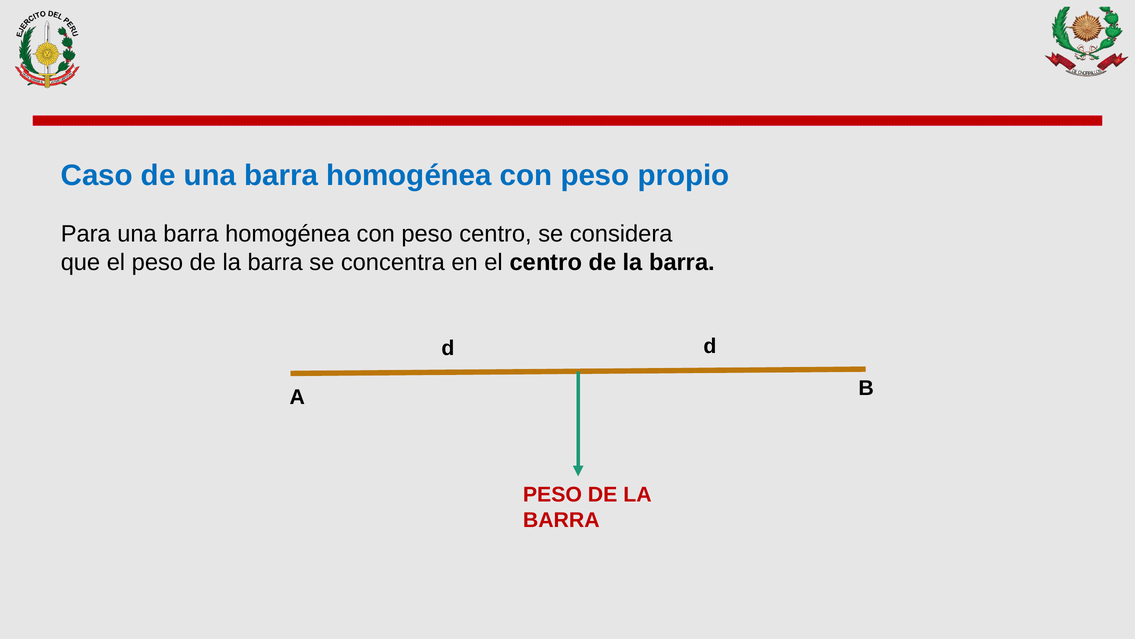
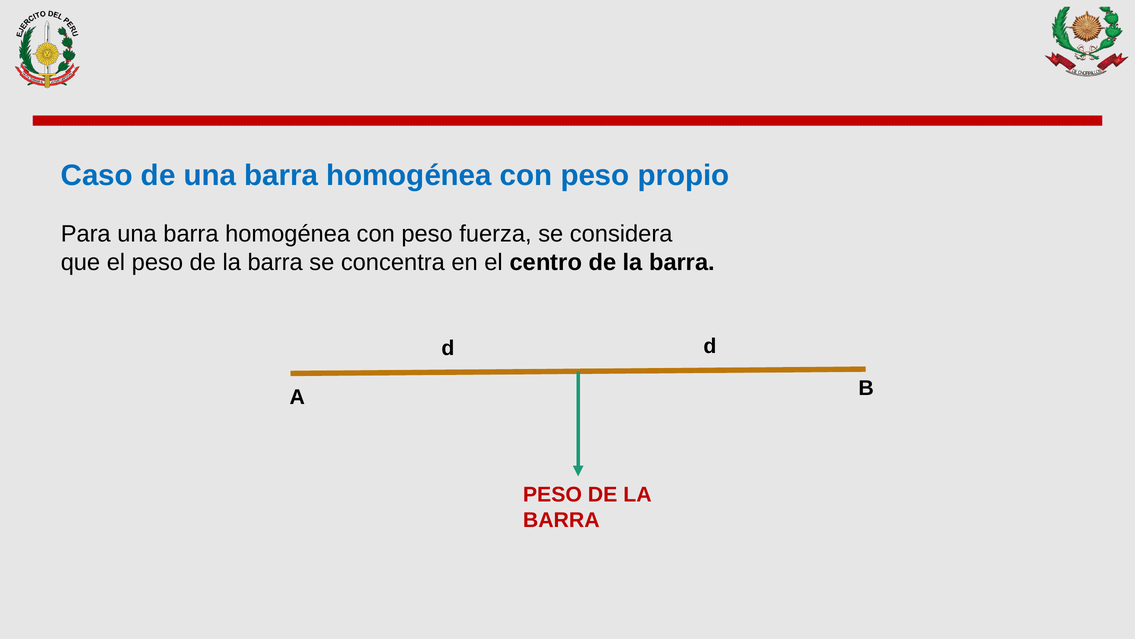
peso centro: centro -> fuerza
